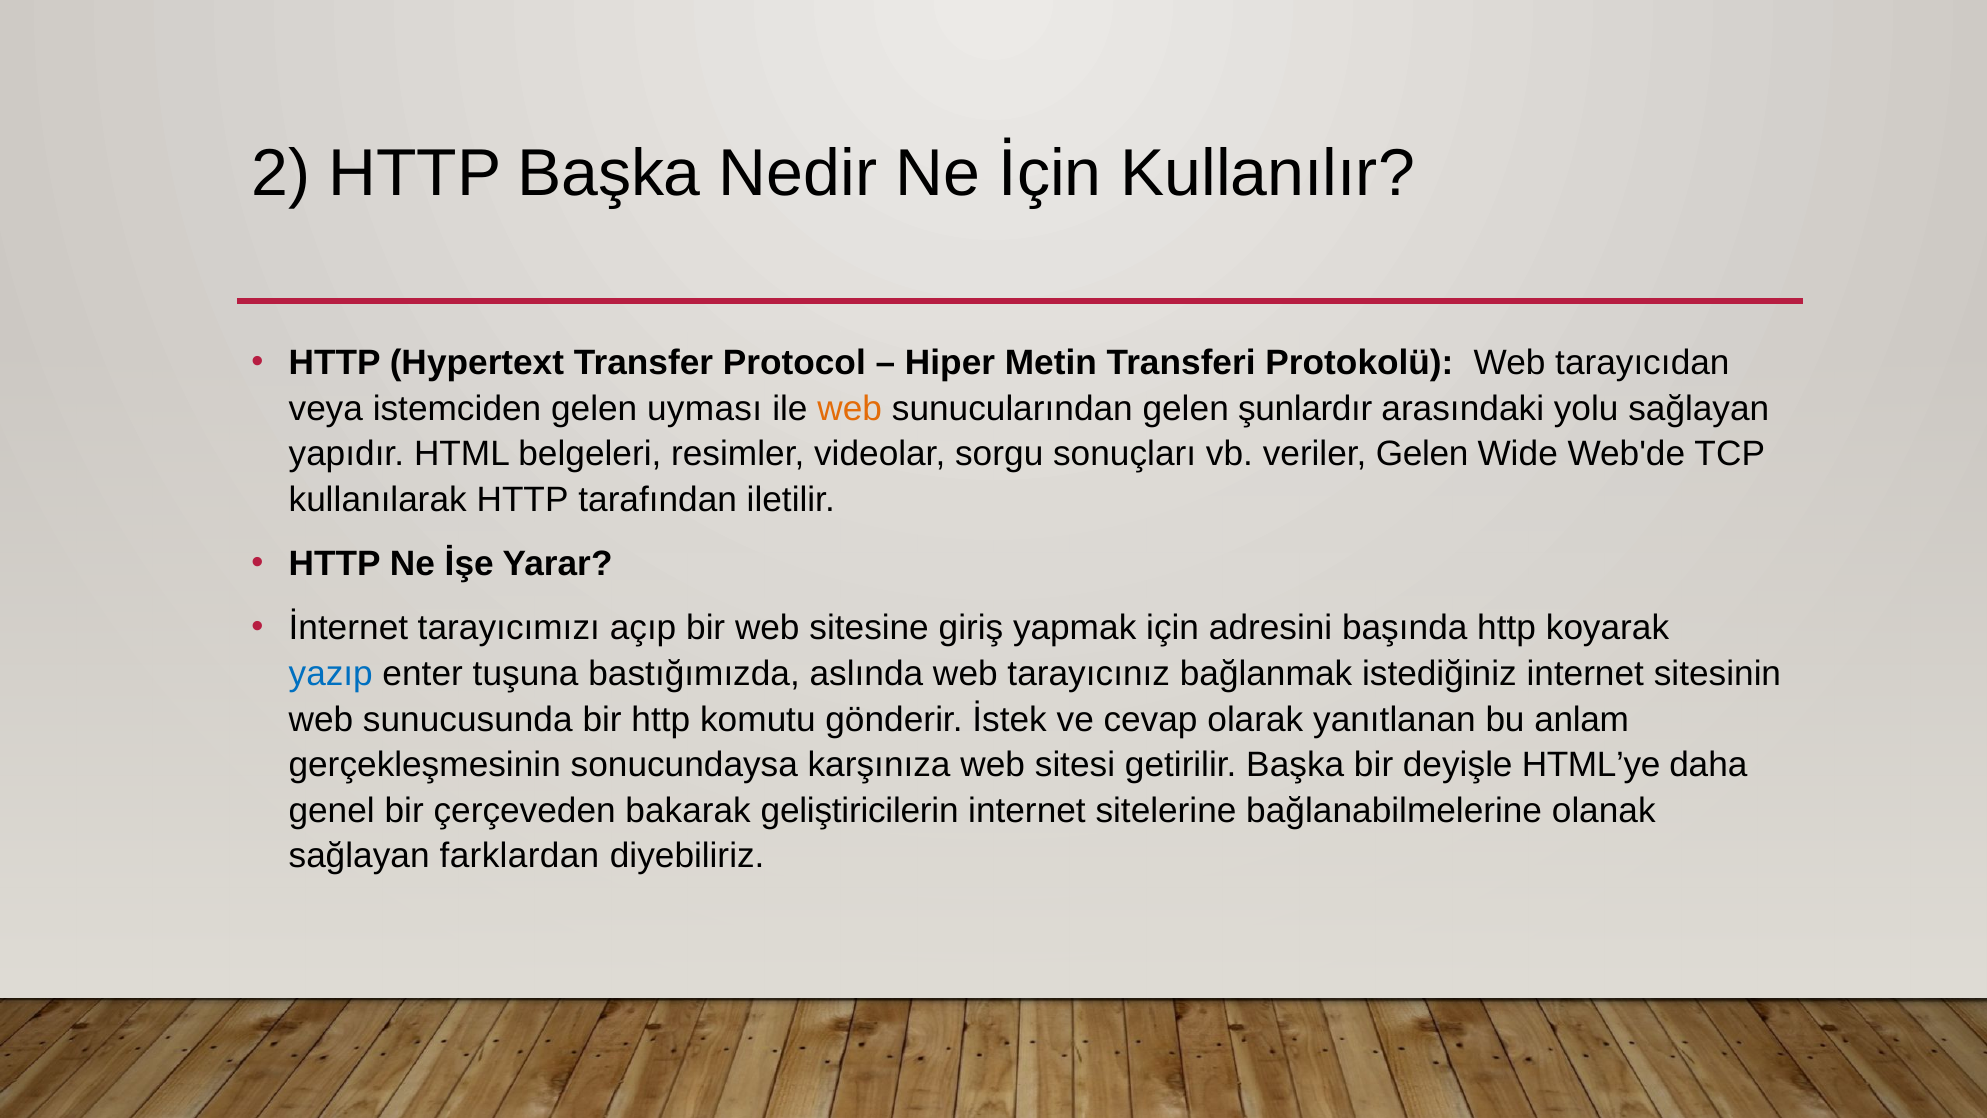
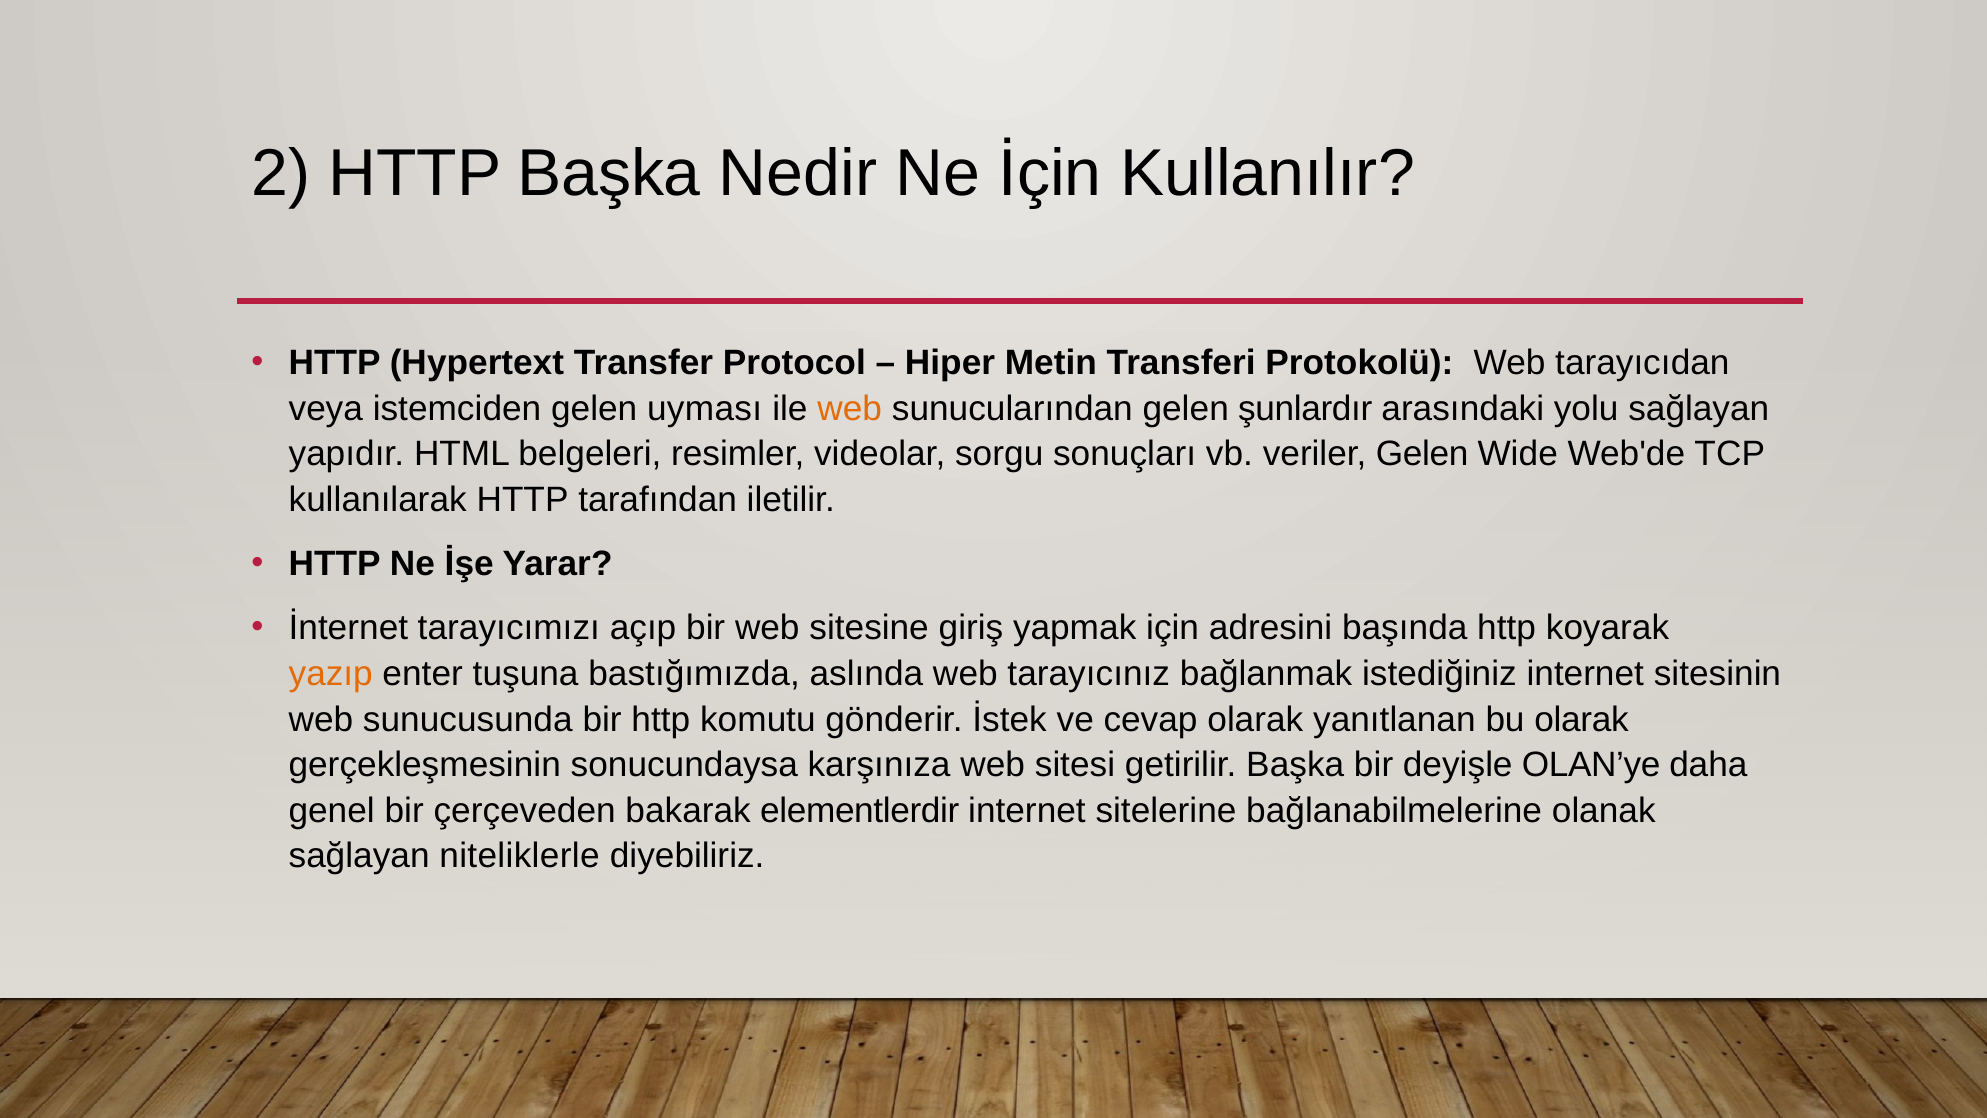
yazıp colour: blue -> orange
bu anlam: anlam -> olarak
HTML’ye: HTML’ye -> OLAN’ye
geliştiricilerin: geliştiricilerin -> elementlerdir
farklardan: farklardan -> niteliklerle
